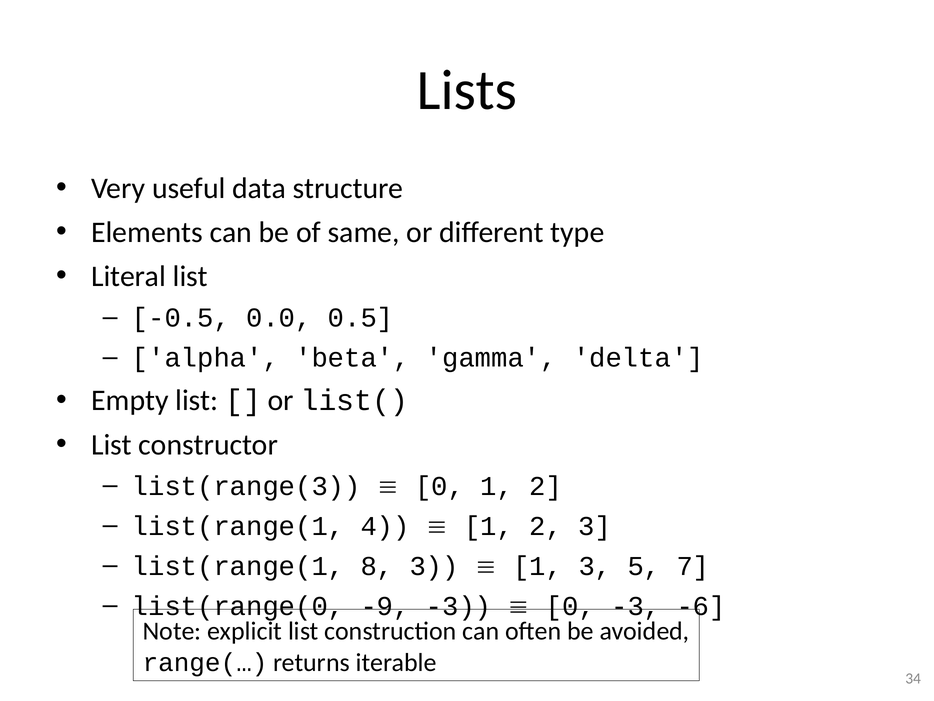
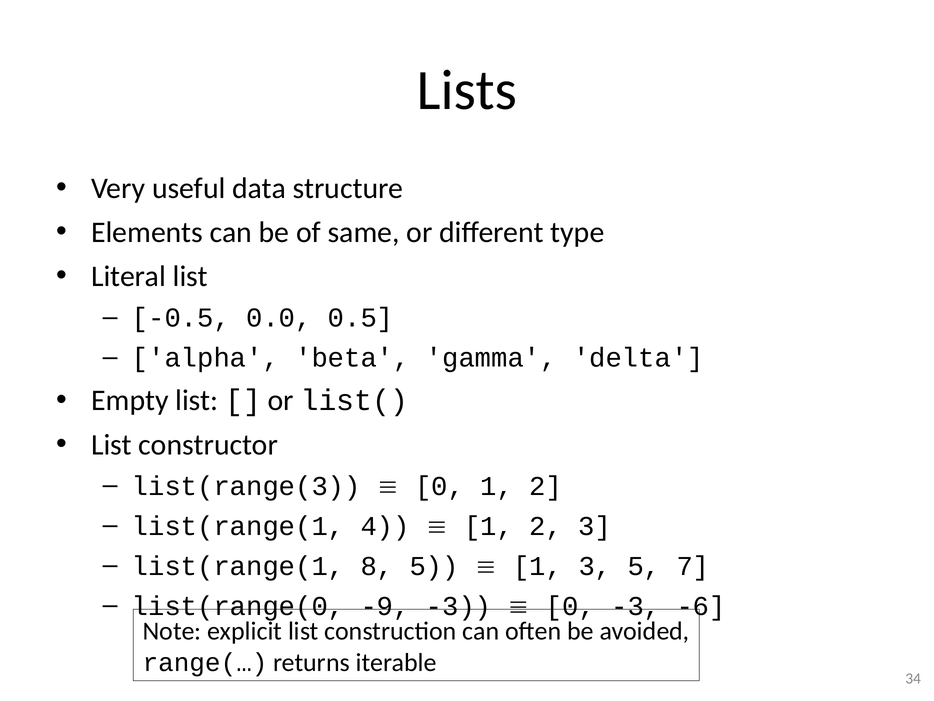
8 3: 3 -> 5
